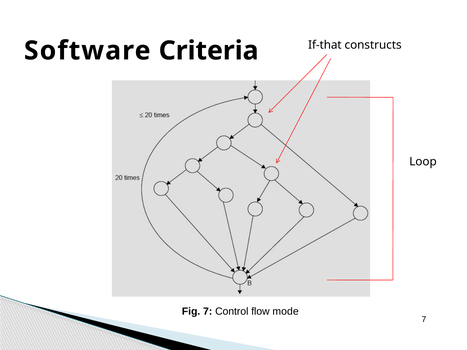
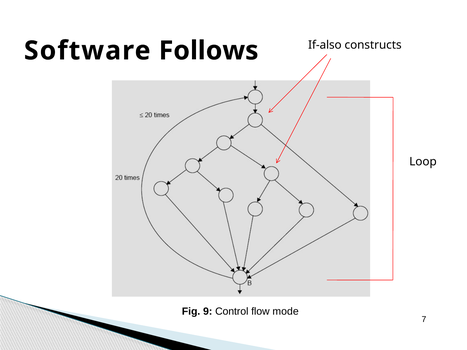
If-that: If-that -> If-also
Criteria: Criteria -> Follows
Fig 7: 7 -> 9
